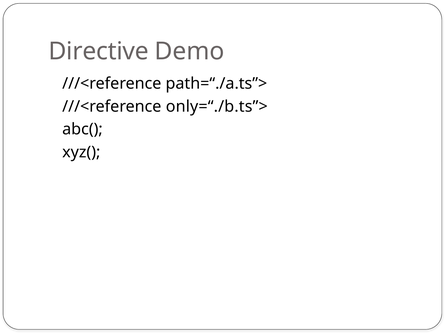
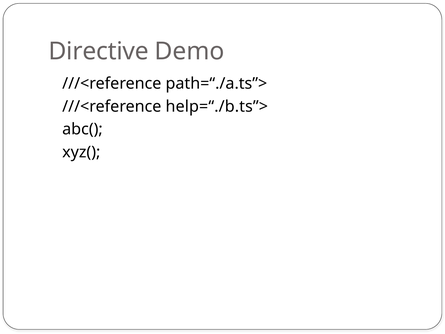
only=“./b.ts”>: only=“./b.ts”> -> help=“./b.ts”>
